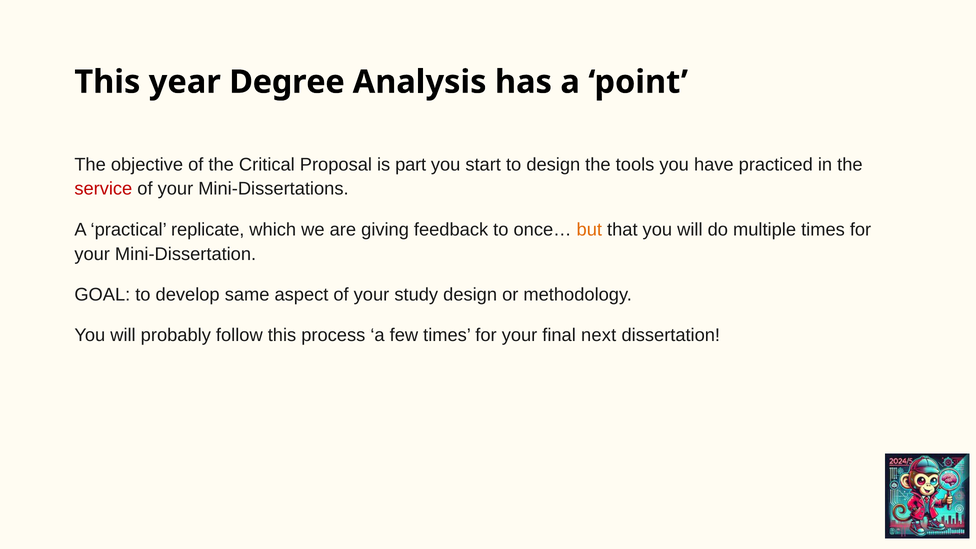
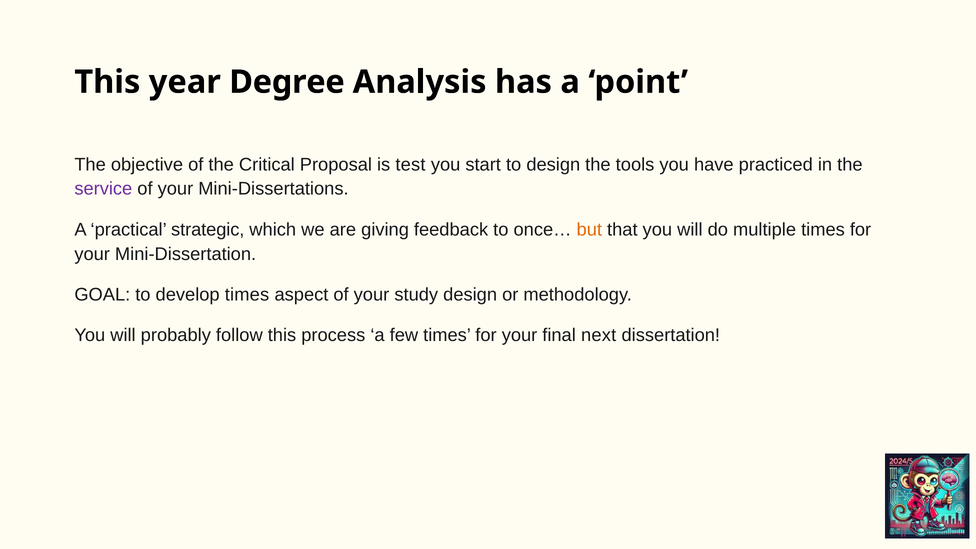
part: part -> test
service colour: red -> purple
replicate: replicate -> strategic
develop same: same -> times
